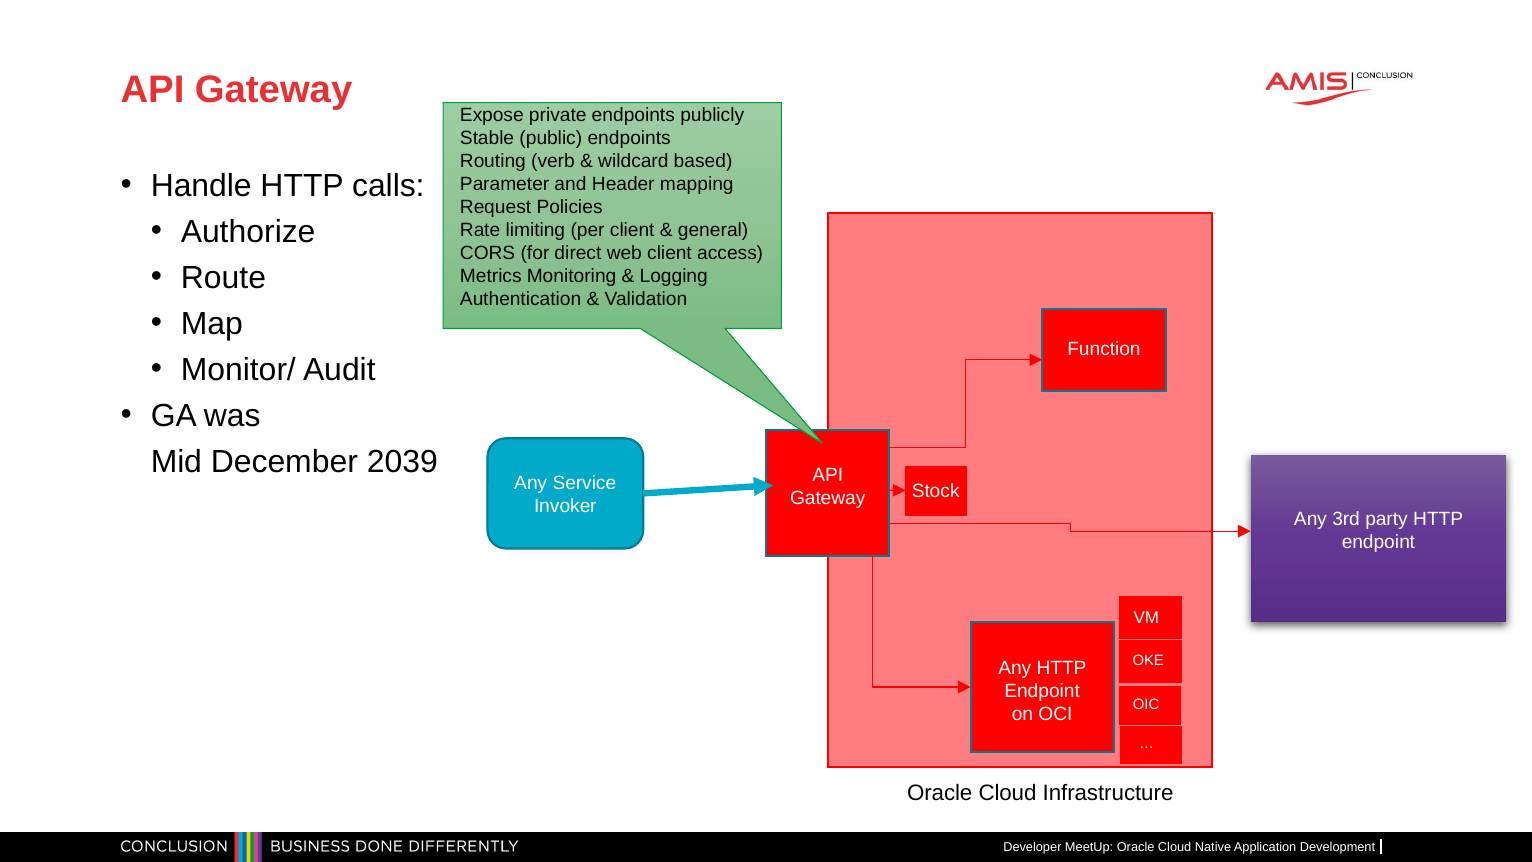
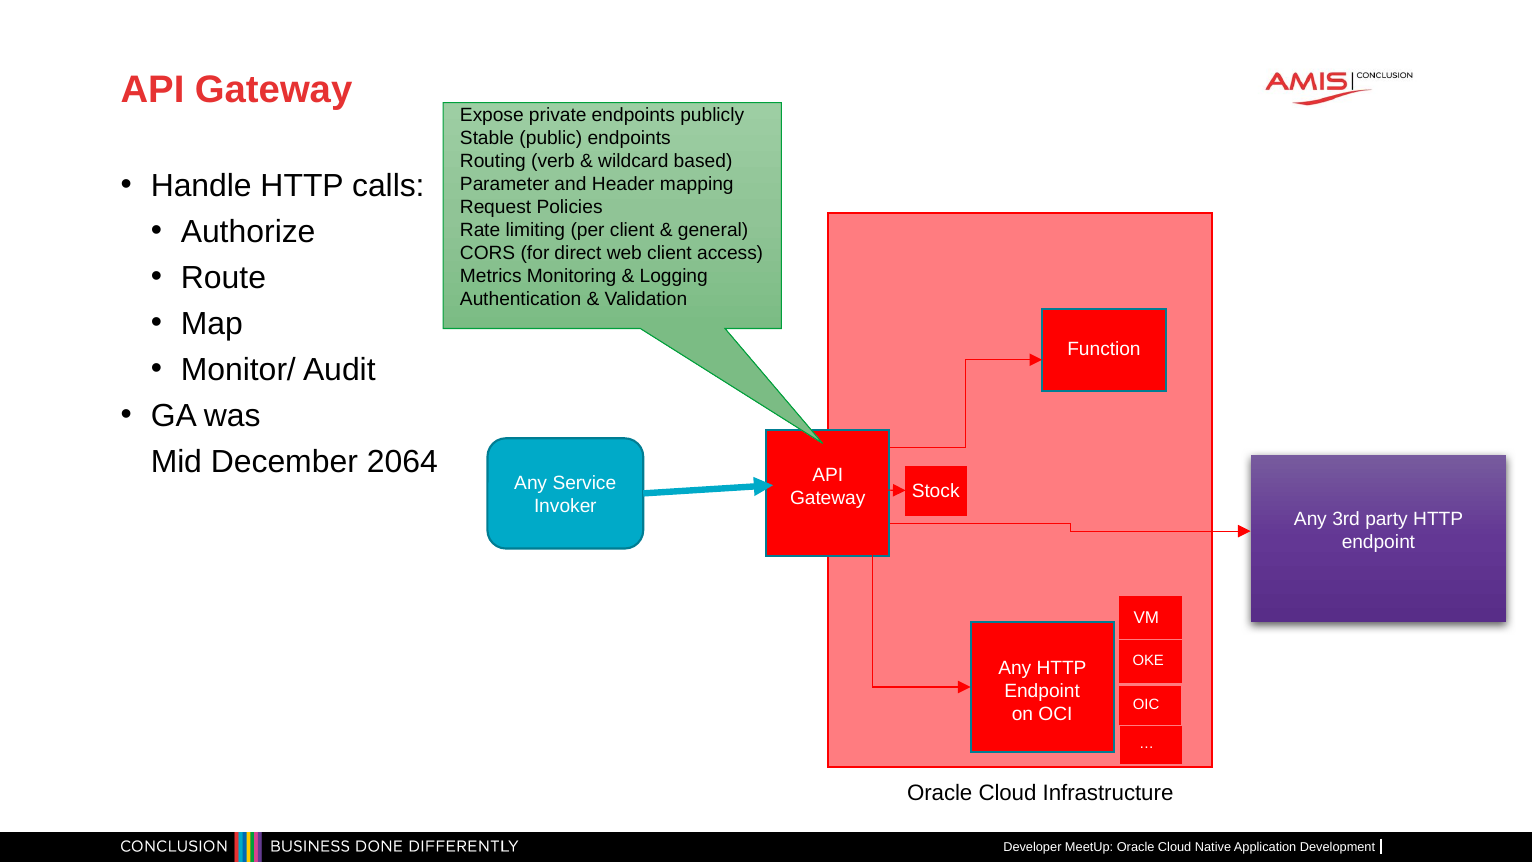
2039: 2039 -> 2064
